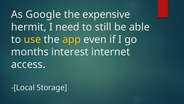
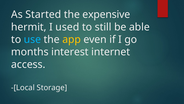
Google: Google -> Started
need: need -> used
use colour: yellow -> light blue
